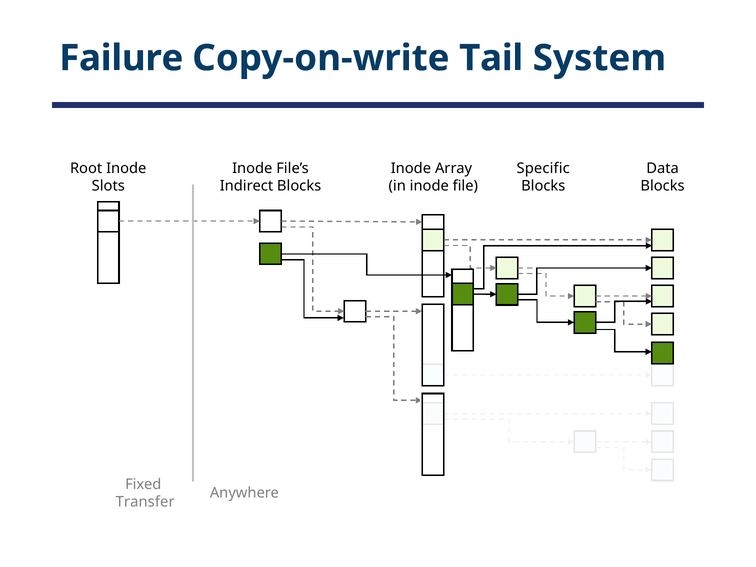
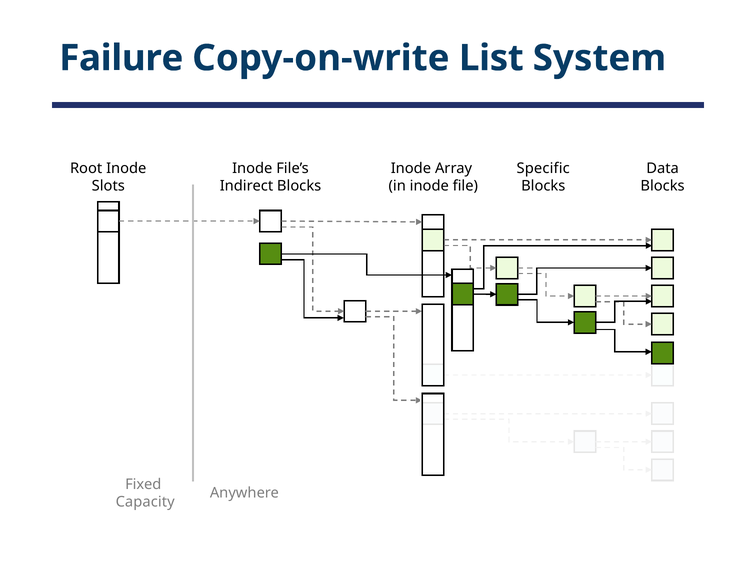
Tail: Tail -> List
Transfer: Transfer -> Capacity
